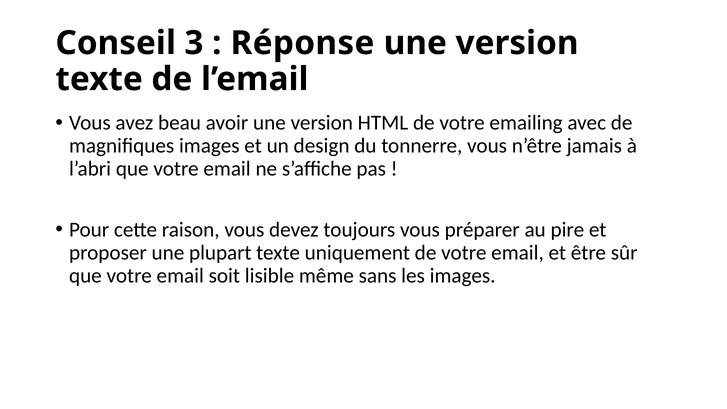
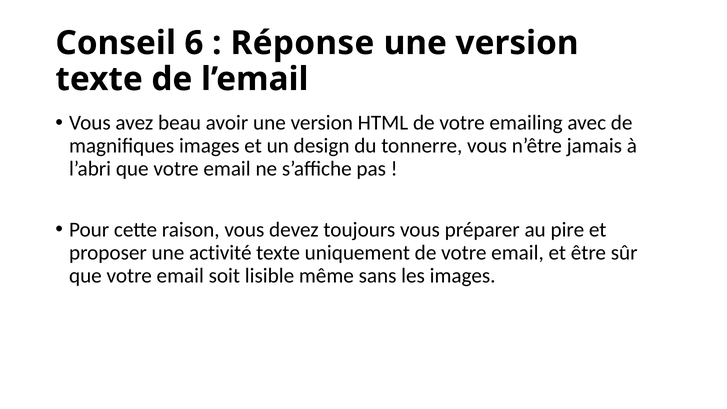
3: 3 -> 6
plupart: plupart -> activité
